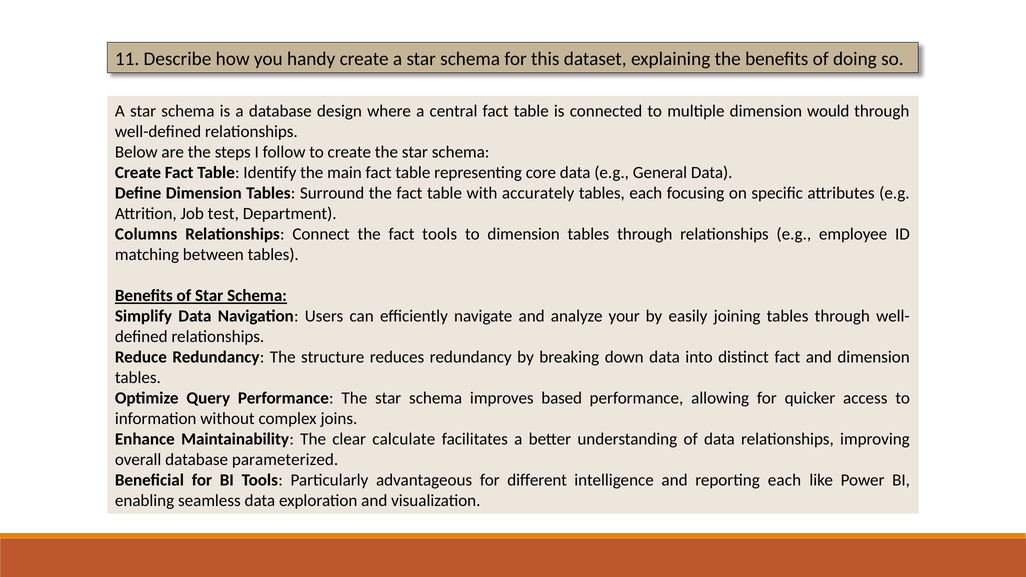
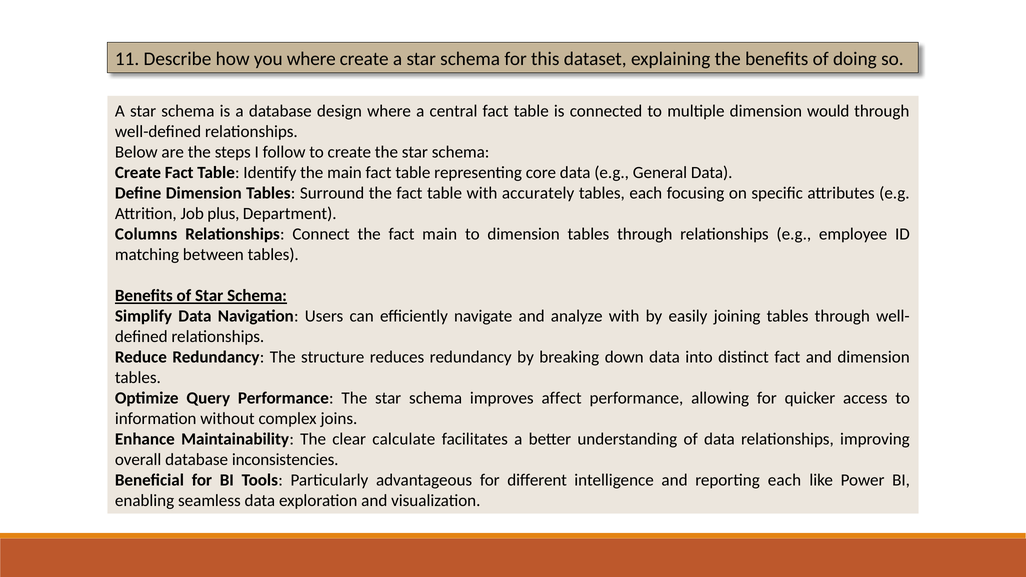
you handy: handy -> where
test: test -> plus
fact tools: tools -> main
analyze your: your -> with
based: based -> affect
parameterized: parameterized -> inconsistencies
